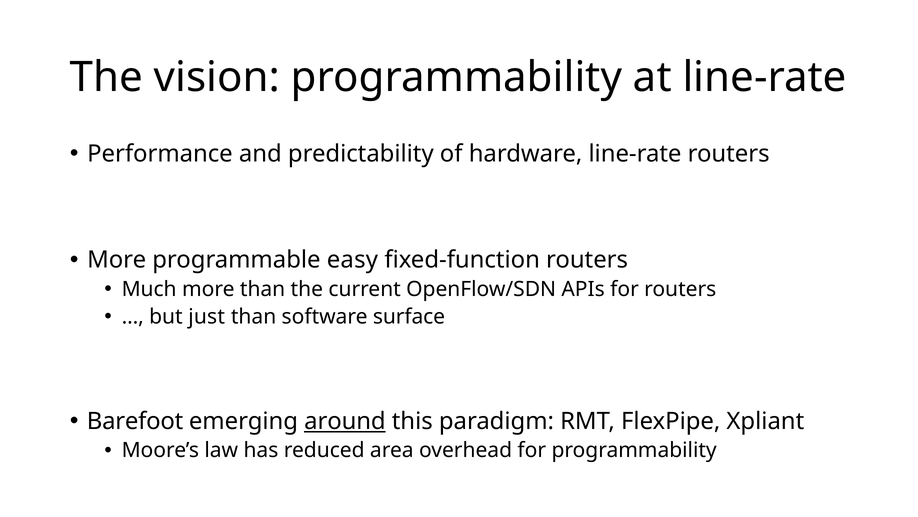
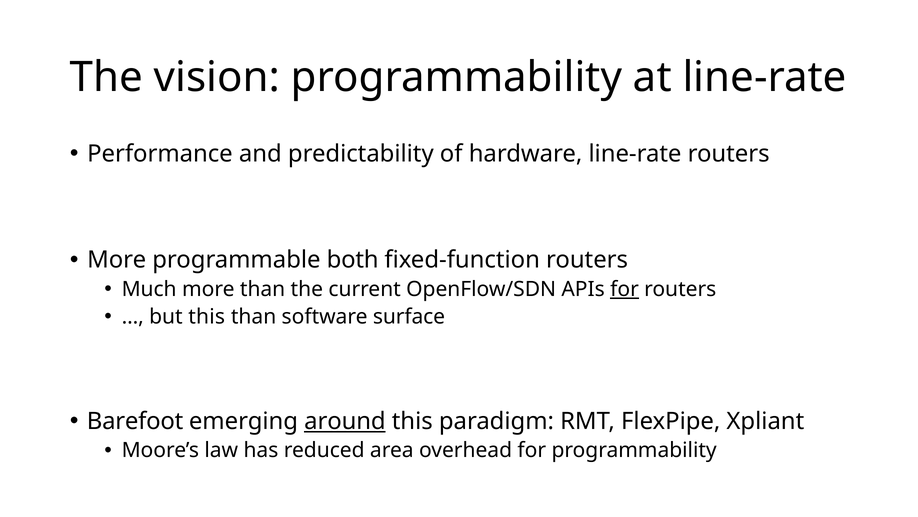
easy: easy -> both
for at (625, 289) underline: none -> present
but just: just -> this
